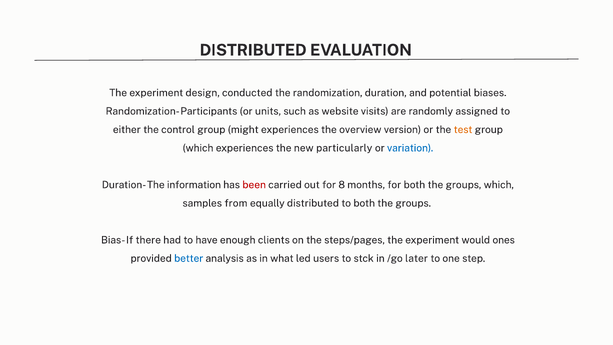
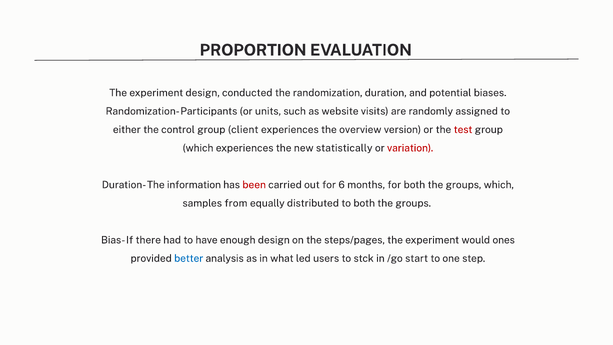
DISTRIBUTED at (253, 50): DISTRIBUTED -> PROPORTION
might: might -> client
test colour: orange -> red
particularly: particularly -> statistically
variation colour: blue -> red
8: 8 -> 6
enough clients: clients -> design
later: later -> start
